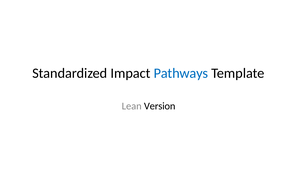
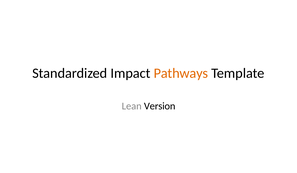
Pathways colour: blue -> orange
